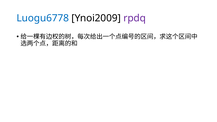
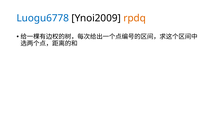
rpdq colour: purple -> orange
